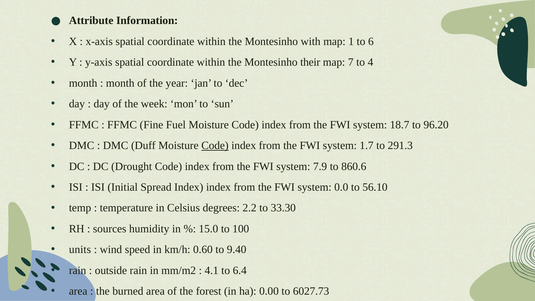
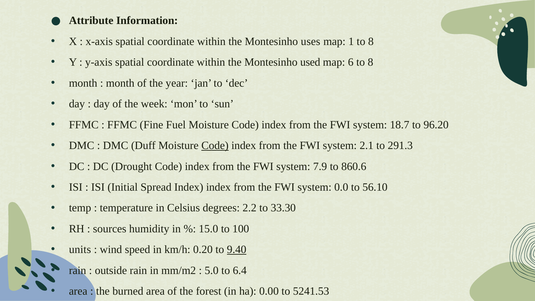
with: with -> uses
1 to 6: 6 -> 8
their: their -> used
7: 7 -> 6
4 at (370, 62): 4 -> 8
1.7: 1.7 -> 2.1
0.60: 0.60 -> 0.20
9.40 underline: none -> present
4.1: 4.1 -> 5.0
6027.73: 6027.73 -> 5241.53
